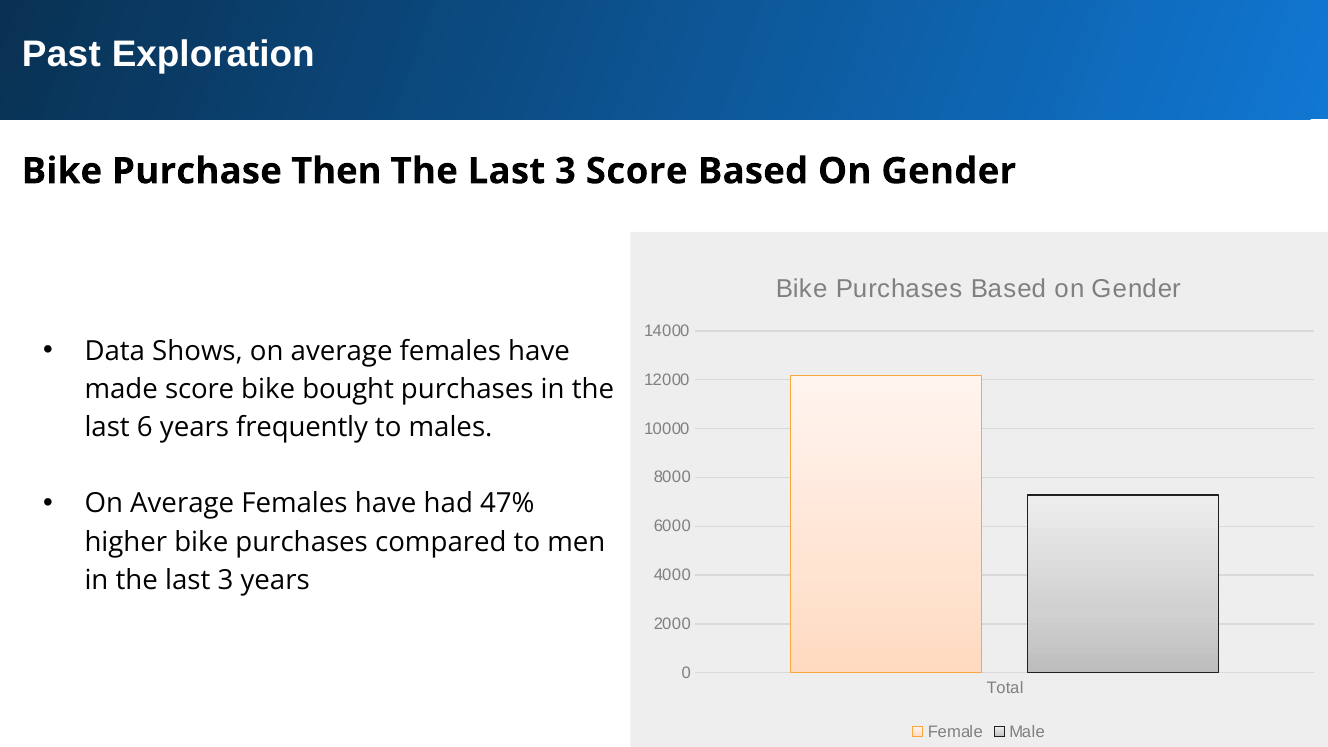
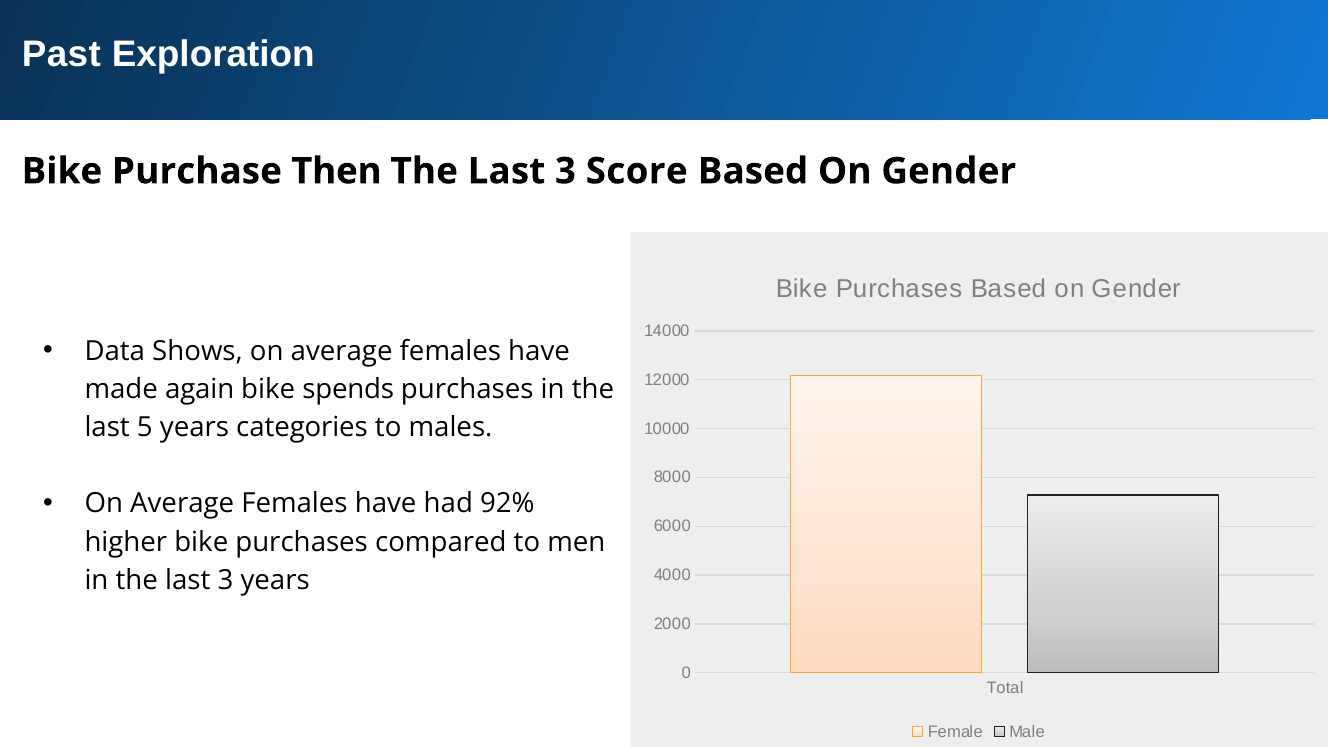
made score: score -> again
bought: bought -> spends
6: 6 -> 5
frequently: frequently -> categories
47%: 47% -> 92%
